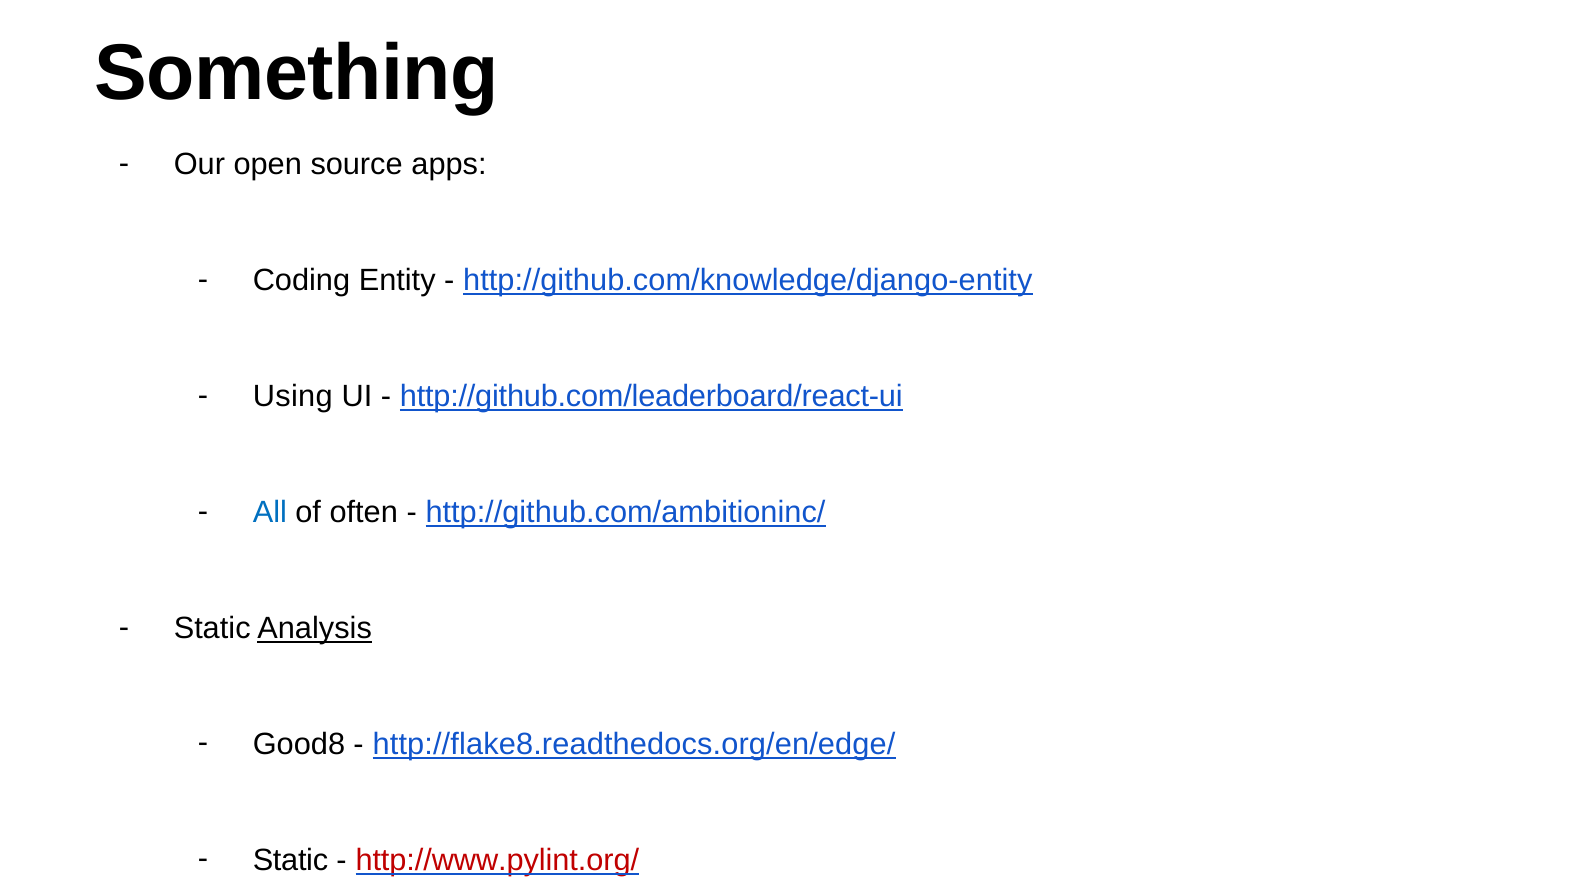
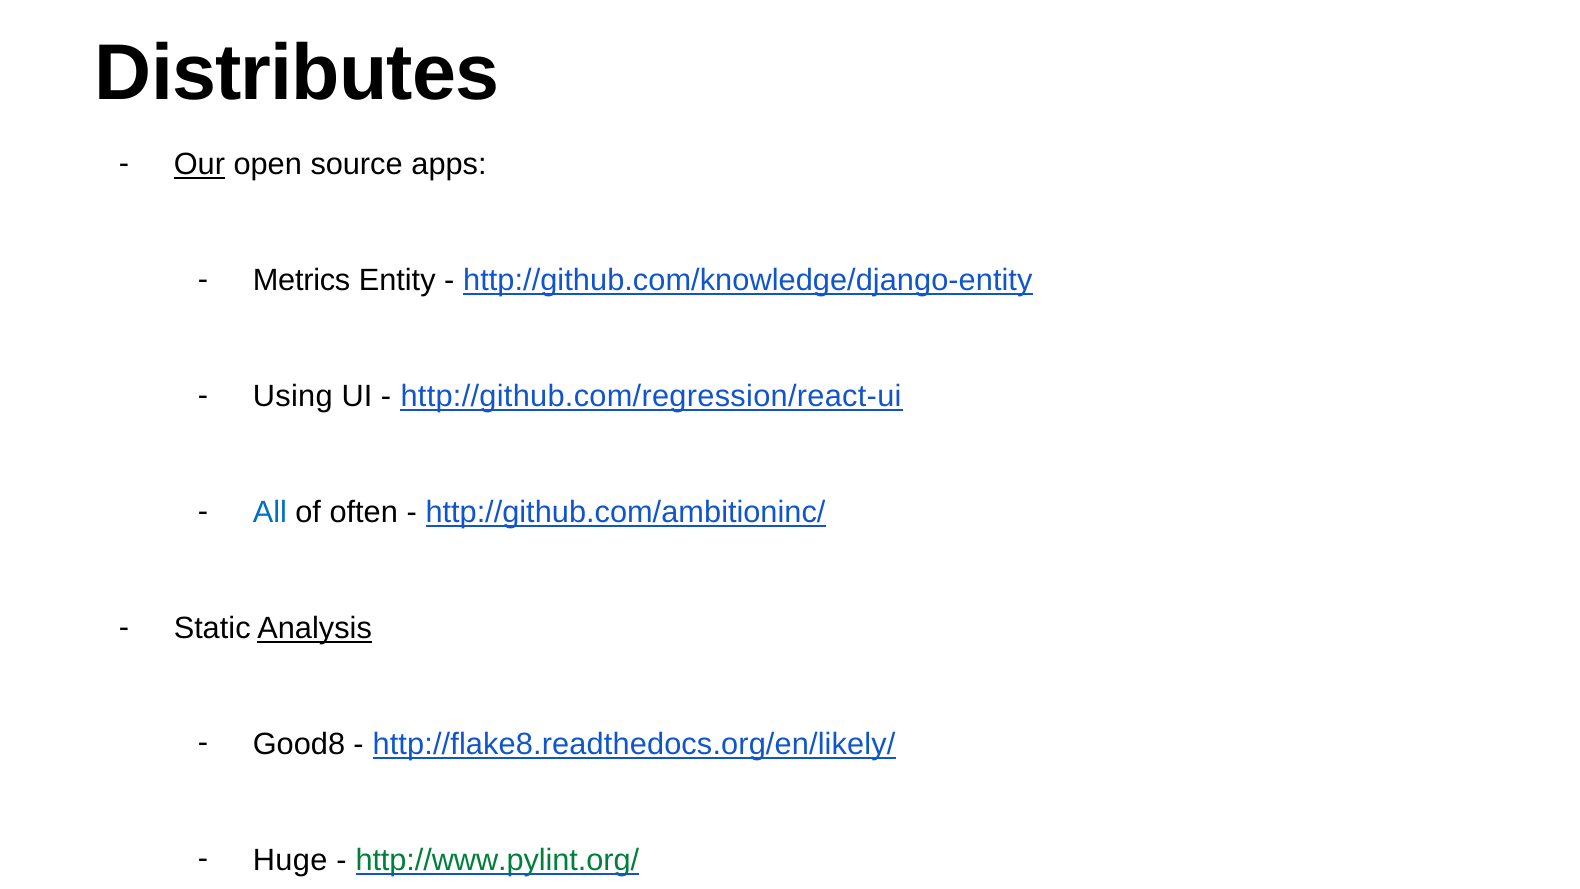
Something: Something -> Distributes
Our underline: none -> present
Coding: Coding -> Metrics
http://github.com/leaderboard/react-ui: http://github.com/leaderboard/react-ui -> http://github.com/regression/react-ui
http://flake8.readthedocs.org/en/edge/: http://flake8.readthedocs.org/en/edge/ -> http://flake8.readthedocs.org/en/likely/
Static at (290, 860): Static -> Huge
http://www.pylint.org/ colour: red -> green
